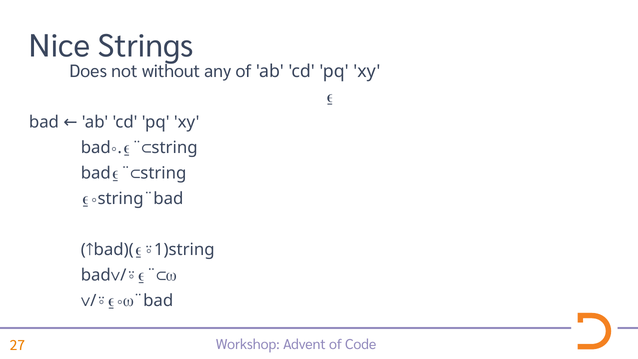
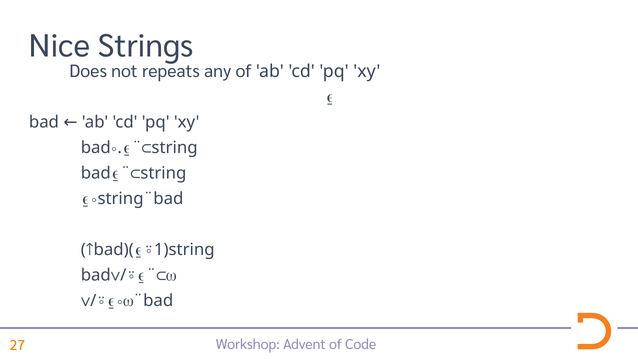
without: without -> repeats
